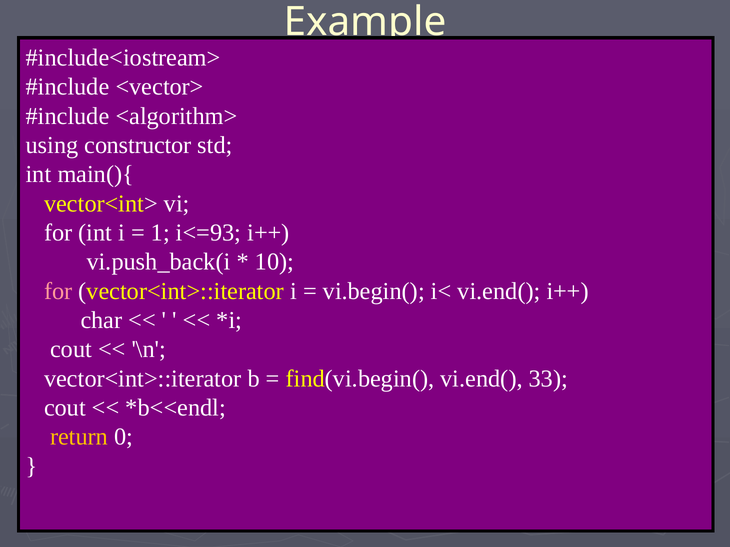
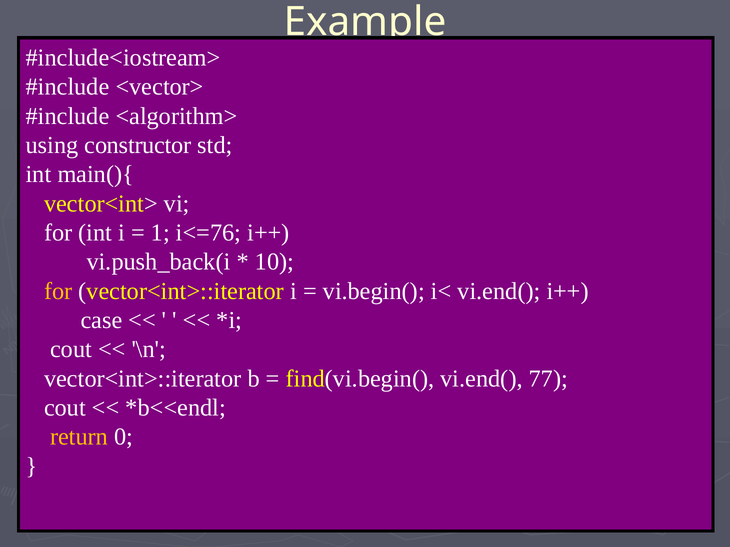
i<=93: i<=93 -> i<=76
for at (58, 291) colour: pink -> yellow
char: char -> case
33: 33 -> 77
